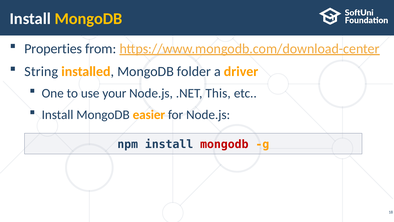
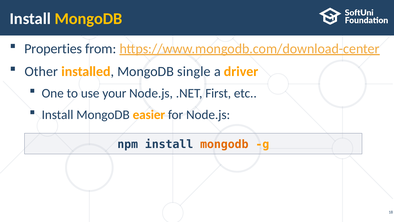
String: String -> Other
folder: folder -> single
This: This -> First
mongodb at (224, 144) colour: red -> orange
